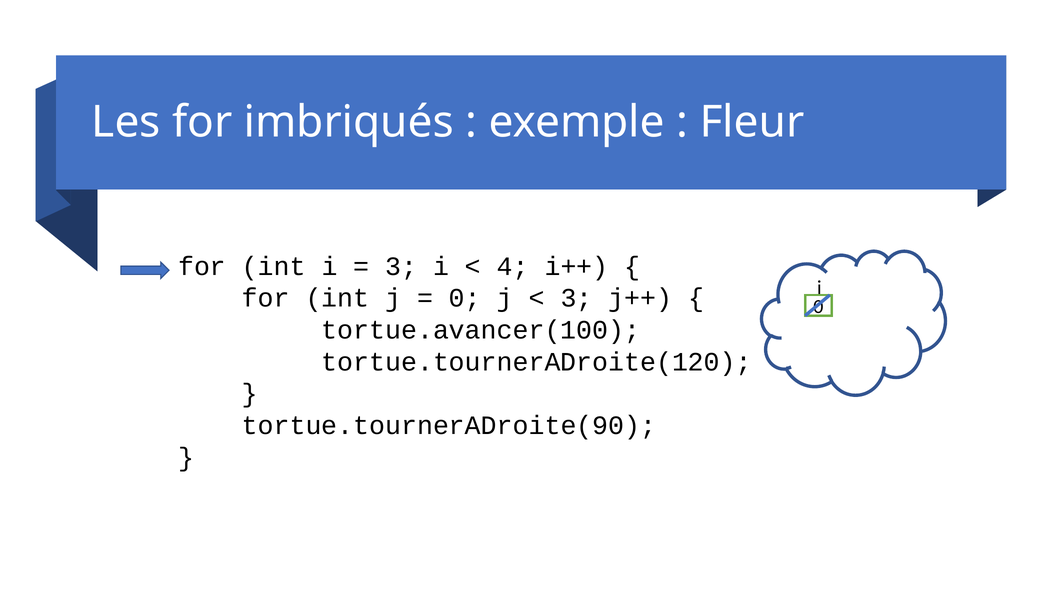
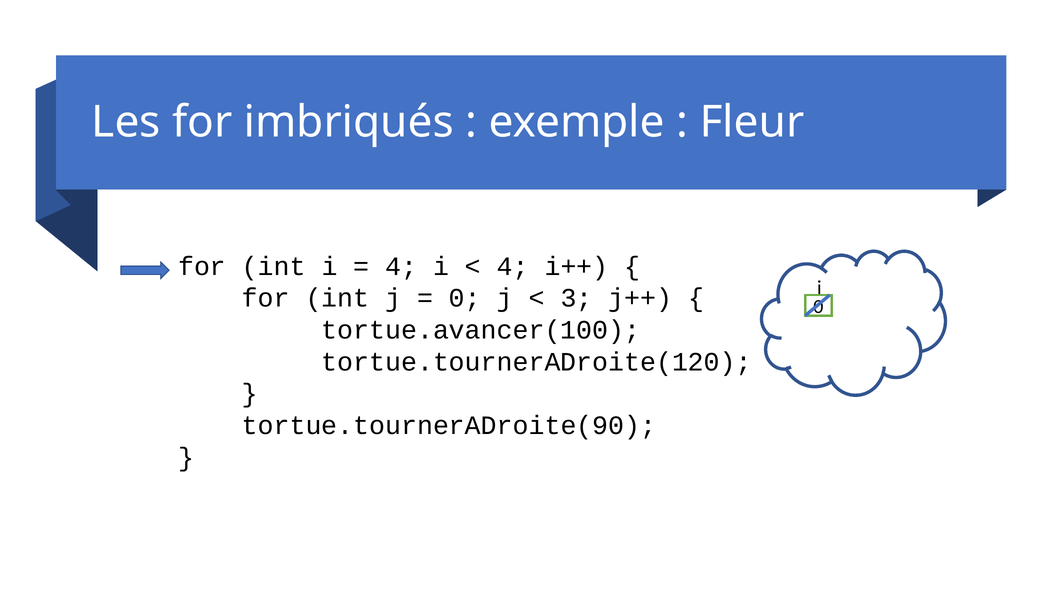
3 at (401, 266): 3 -> 4
